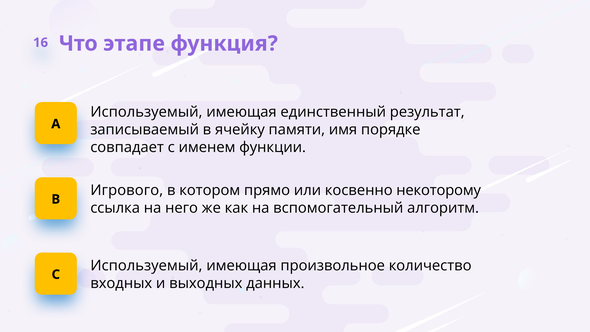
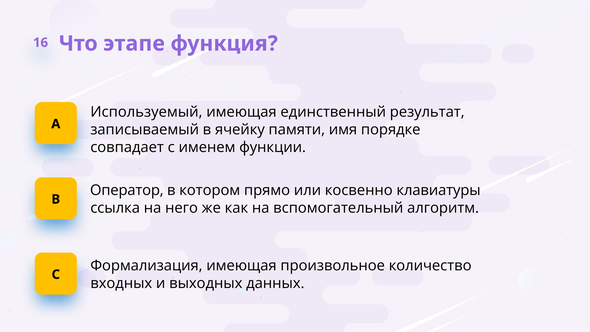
Игрового: Игрового -> Оператор
некоторому: некоторому -> клавиатуры
Используемый at (146, 266): Используемый -> Формализация
